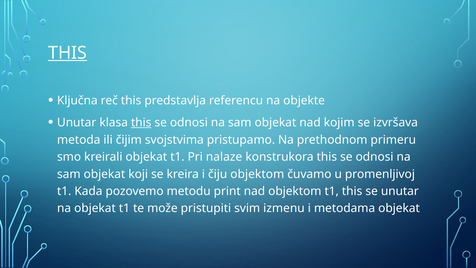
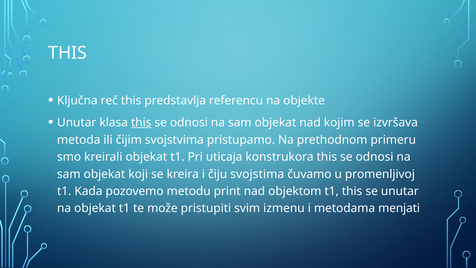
THIS at (68, 53) underline: present -> none
nalaze: nalaze -> uticaja
čiju objektom: objektom -> svojstima
metodama objekat: objekat -> menjati
